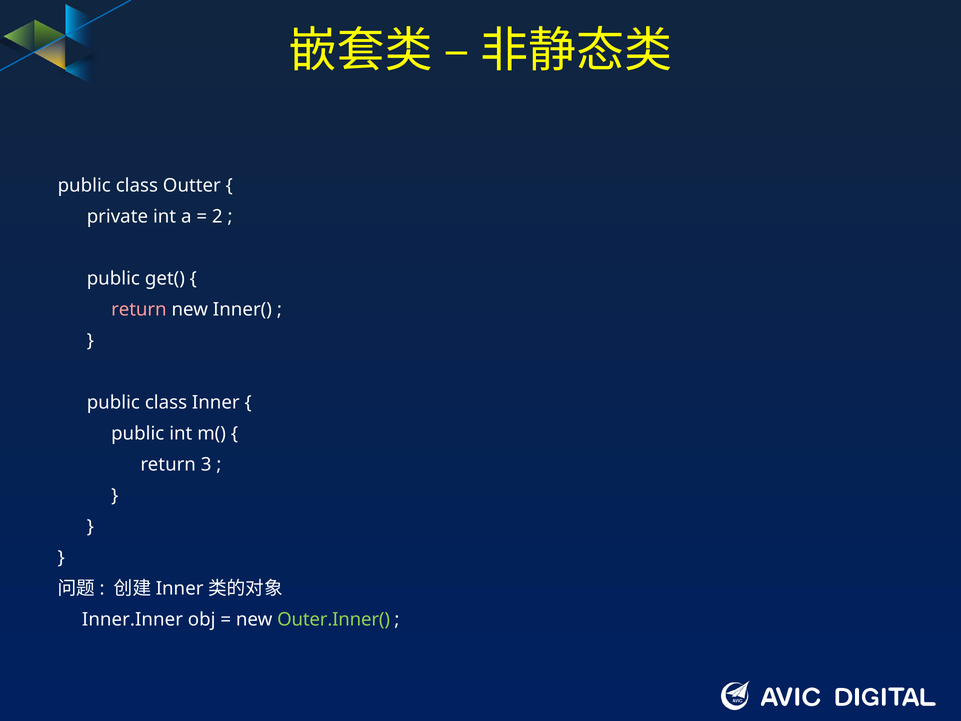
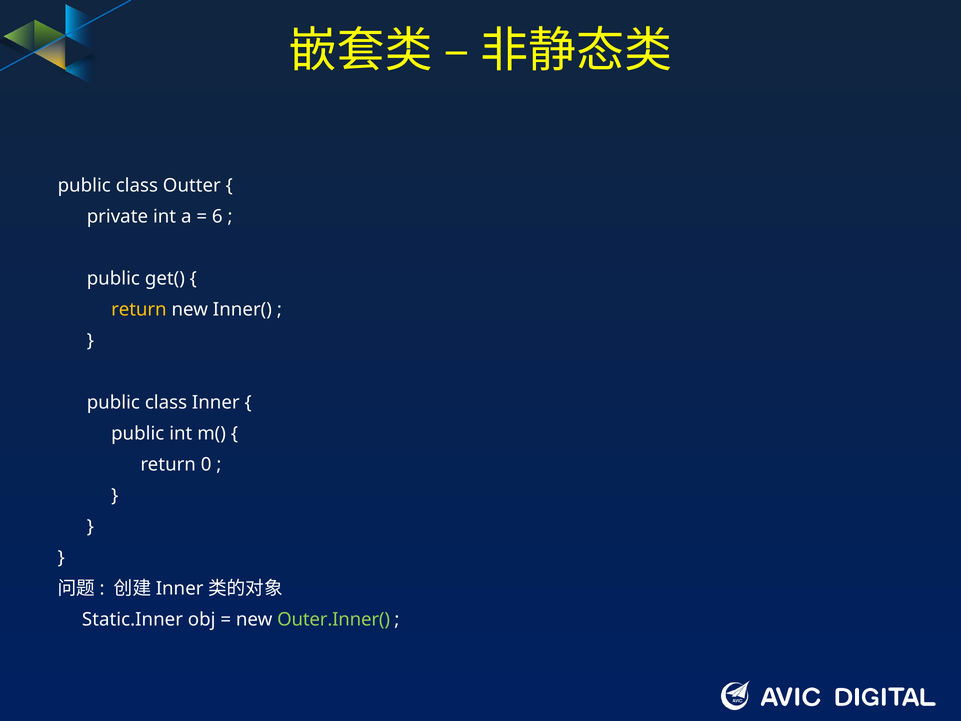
2: 2 -> 6
return at (139, 309) colour: pink -> yellow
3: 3 -> 0
Inner.Inner: Inner.Inner -> Static.Inner
